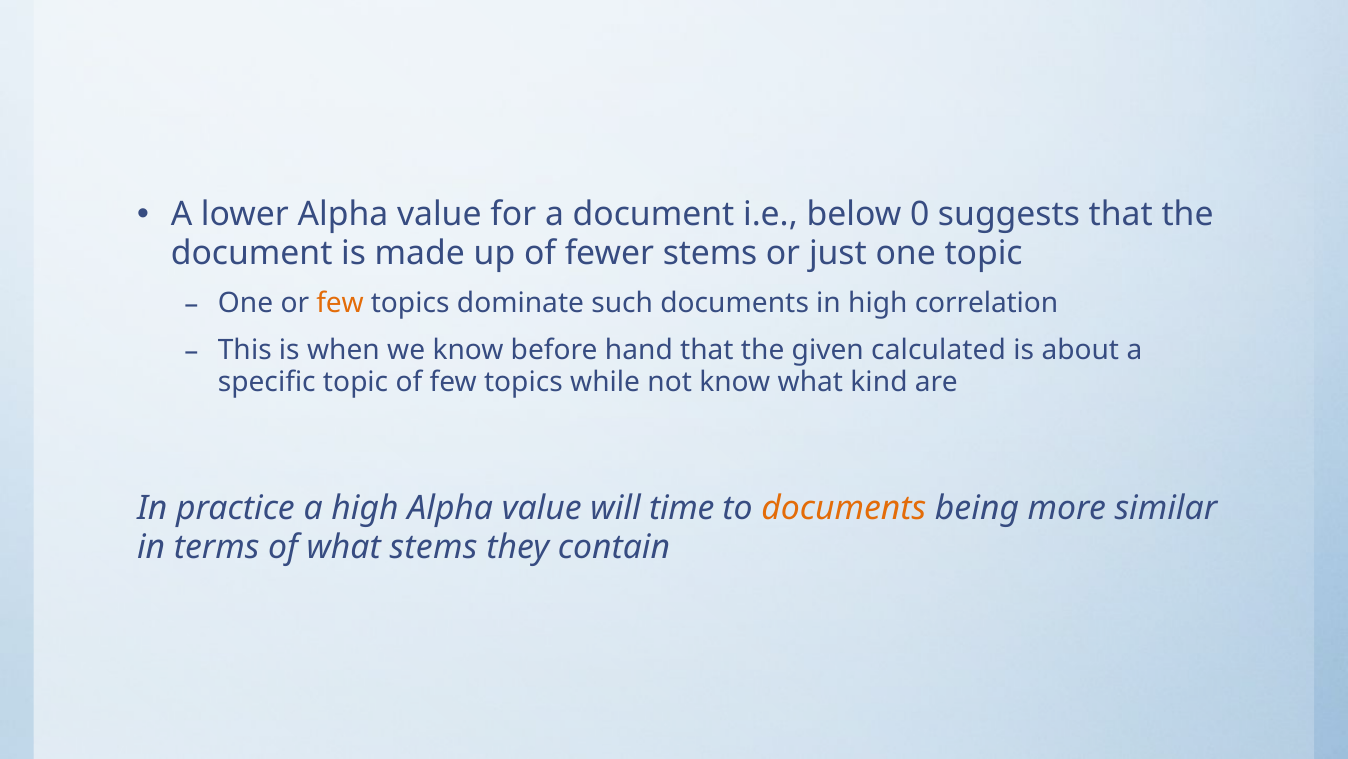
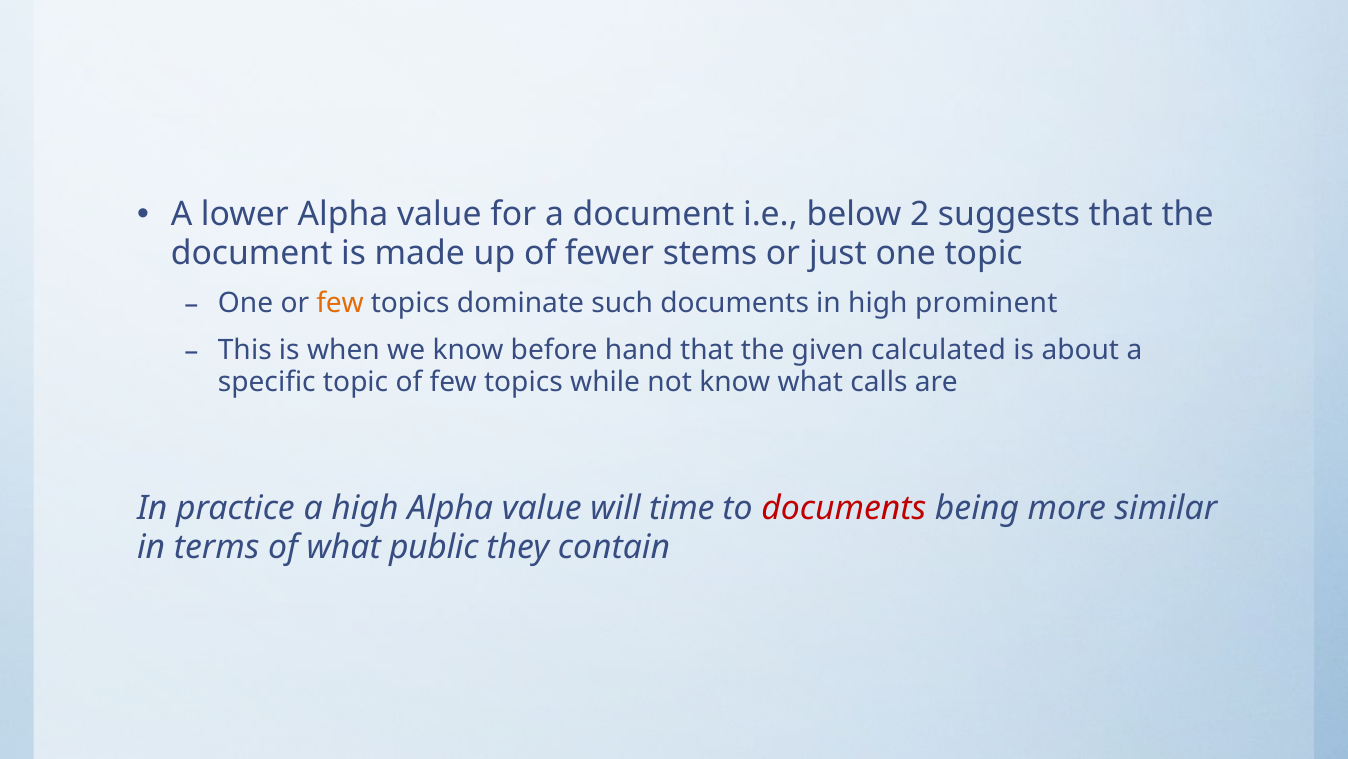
0: 0 -> 2
correlation: correlation -> prominent
kind: kind -> calls
documents at (844, 508) colour: orange -> red
what stems: stems -> public
